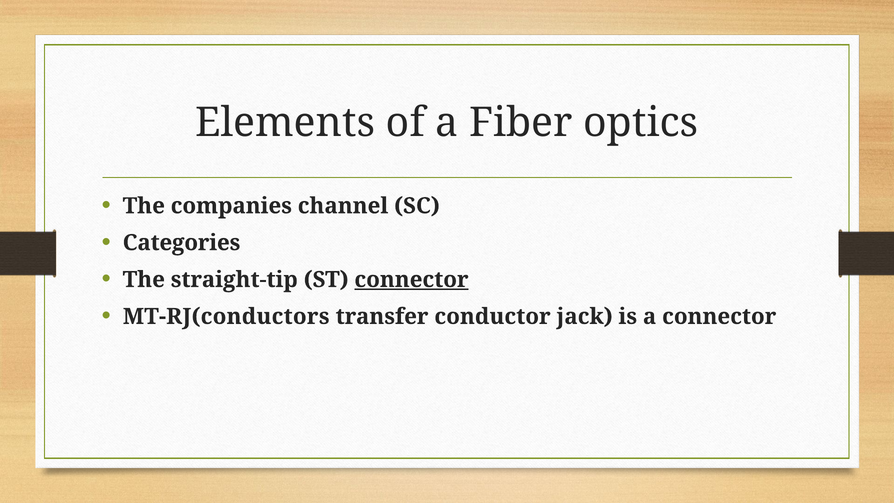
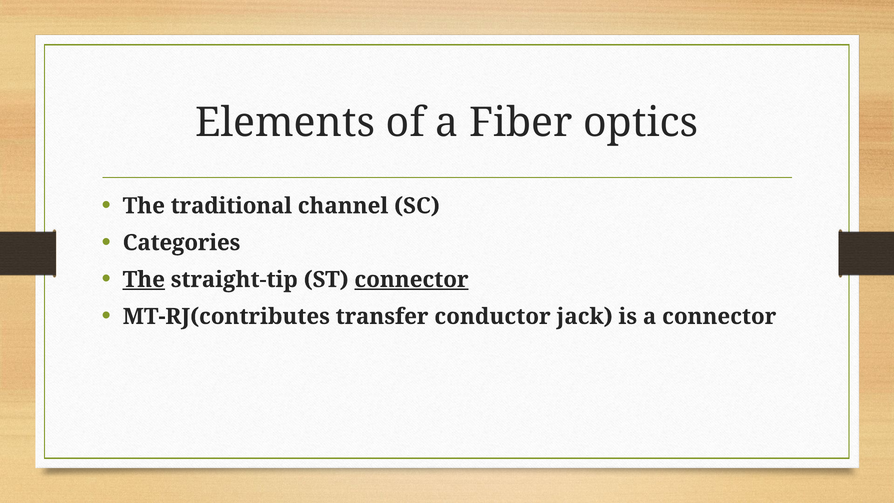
companies: companies -> traditional
The at (144, 280) underline: none -> present
MT-RJ(conductors: MT-RJ(conductors -> MT-RJ(contributes
